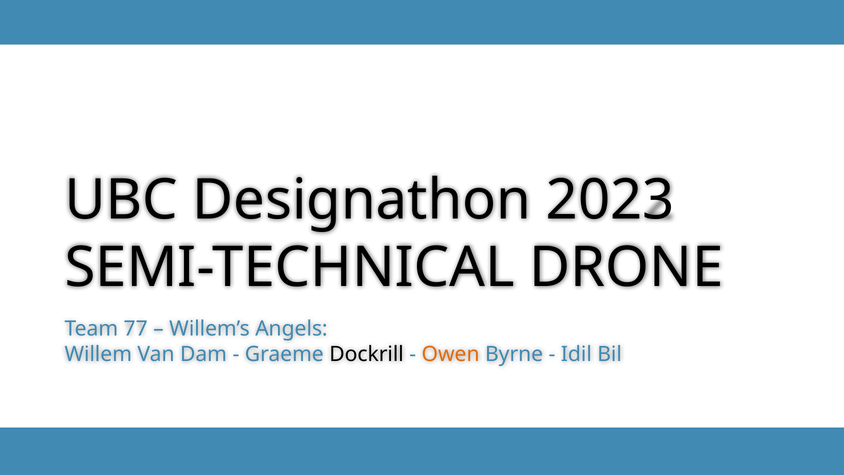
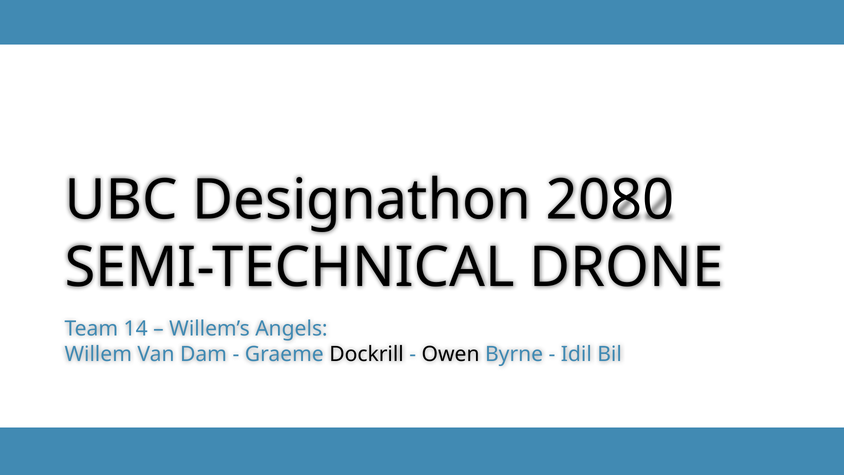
2023: 2023 -> 2080
77: 77 -> 14
Owen colour: orange -> black
